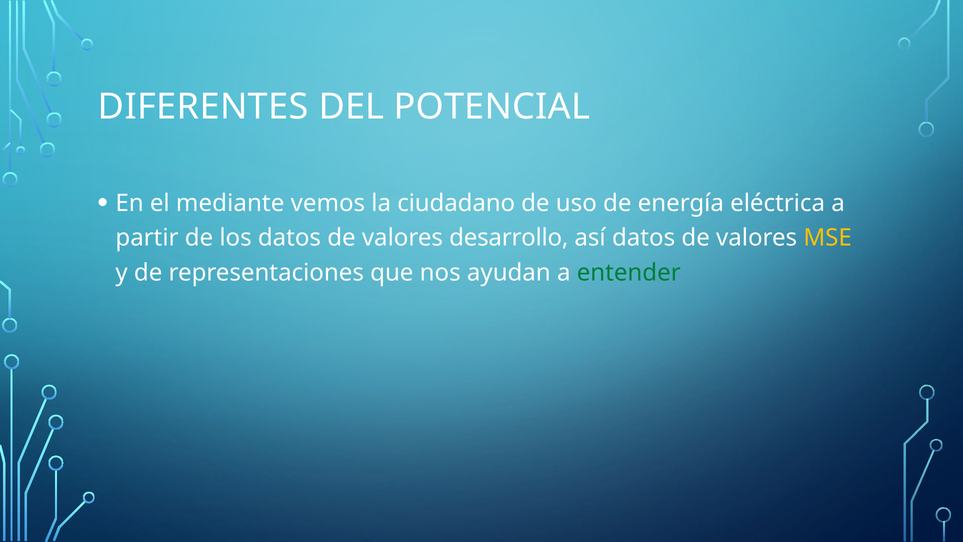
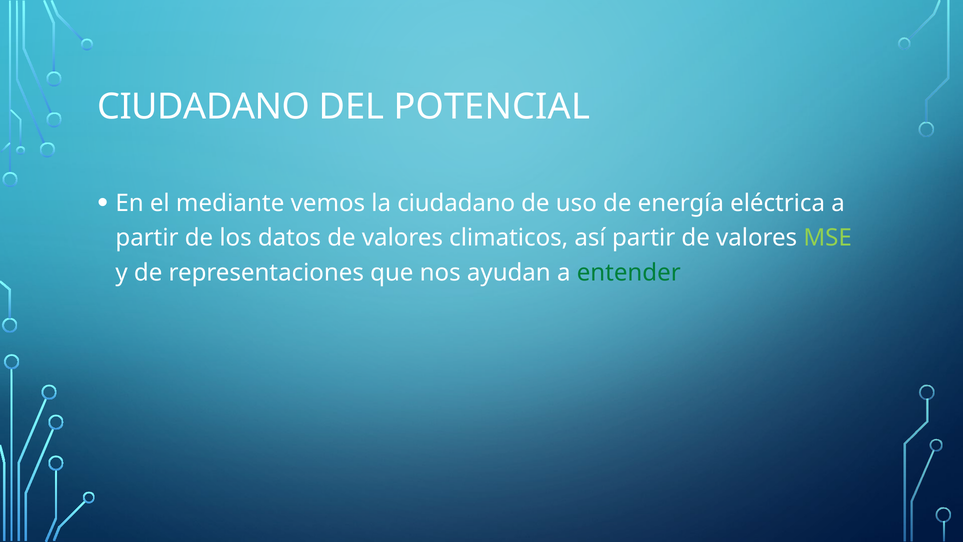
DIFERENTES at (203, 107): DIFERENTES -> CIUDADANO
desarrollo: desarrollo -> climaticos
así datos: datos -> partir
MSE colour: yellow -> light green
